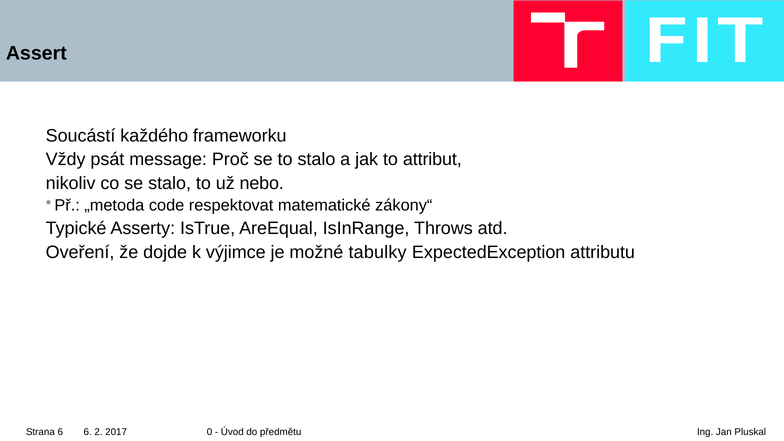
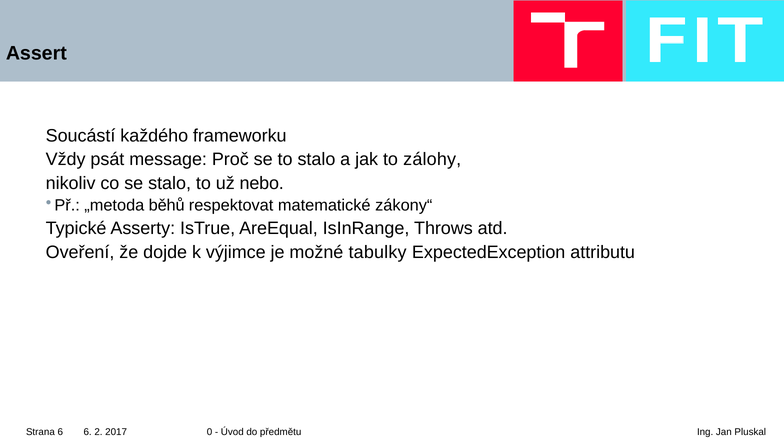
attribut: attribut -> zálohy
code: code -> běhů
